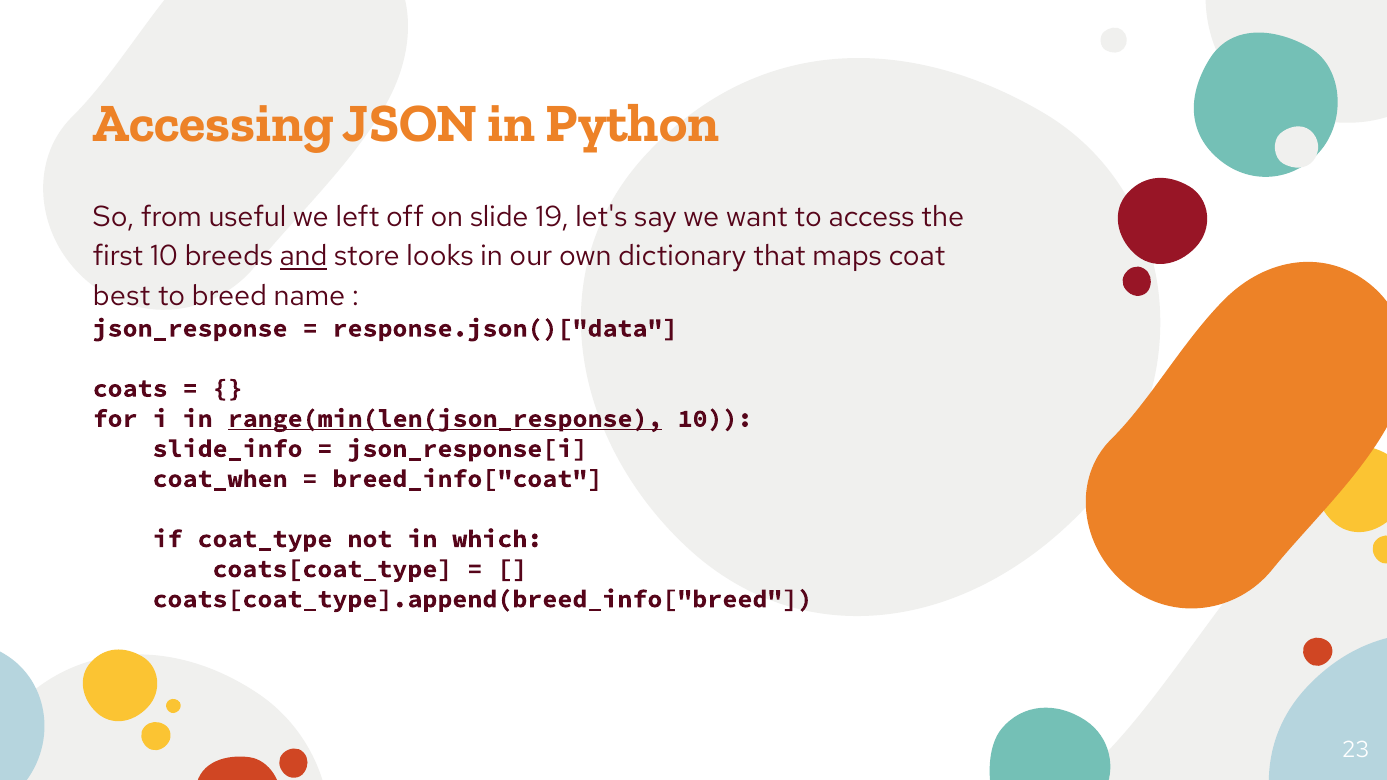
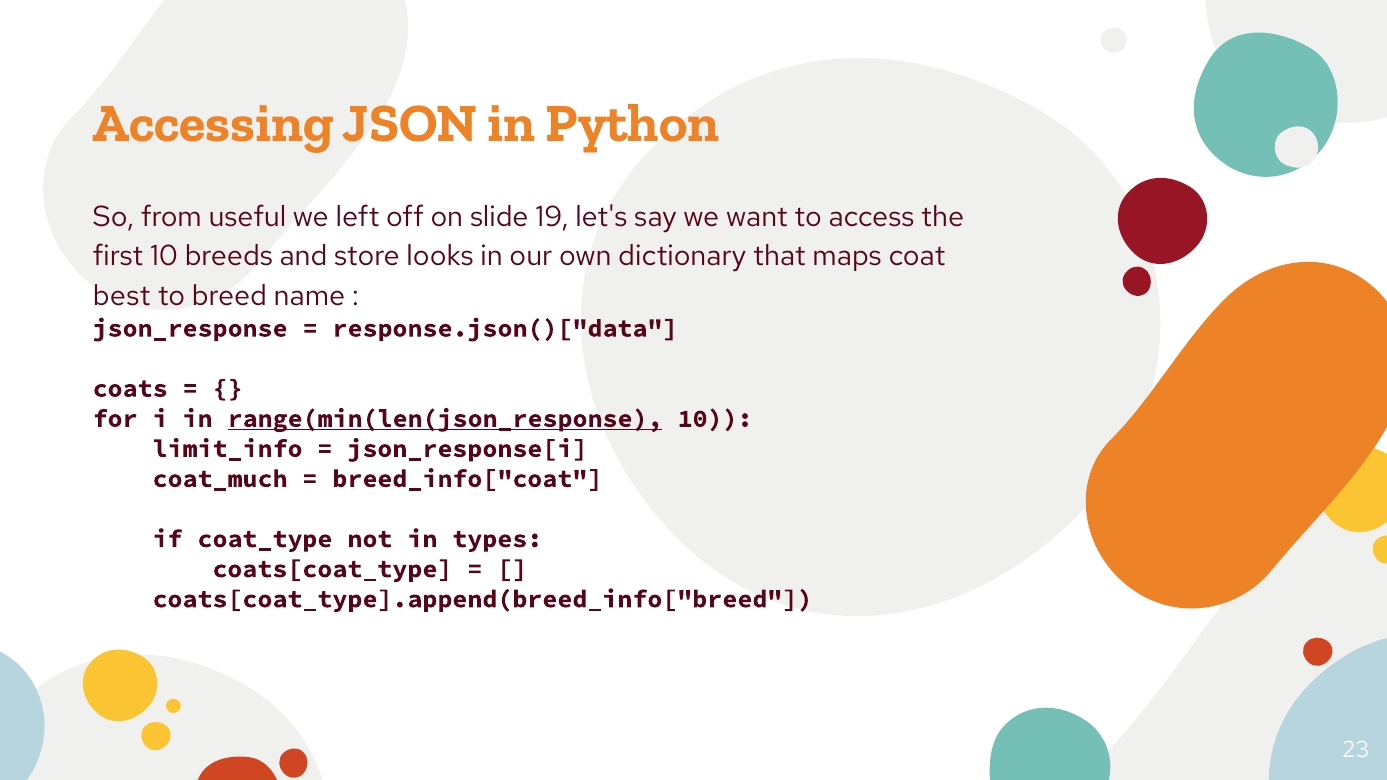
and underline: present -> none
slide_info: slide_info -> limit_info
coat_when: coat_when -> coat_much
which: which -> types
